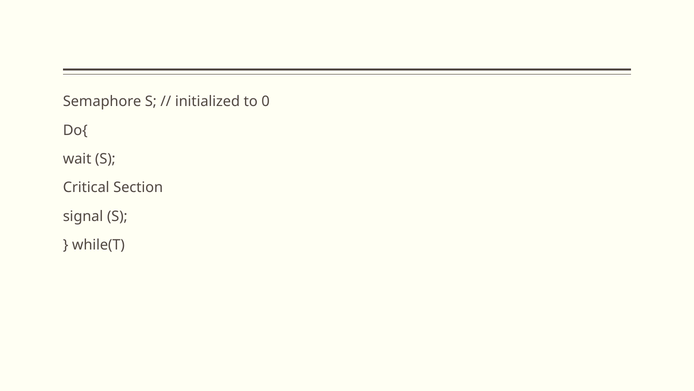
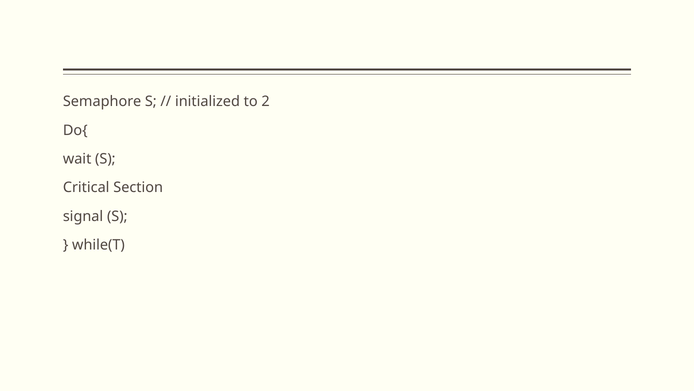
0: 0 -> 2
